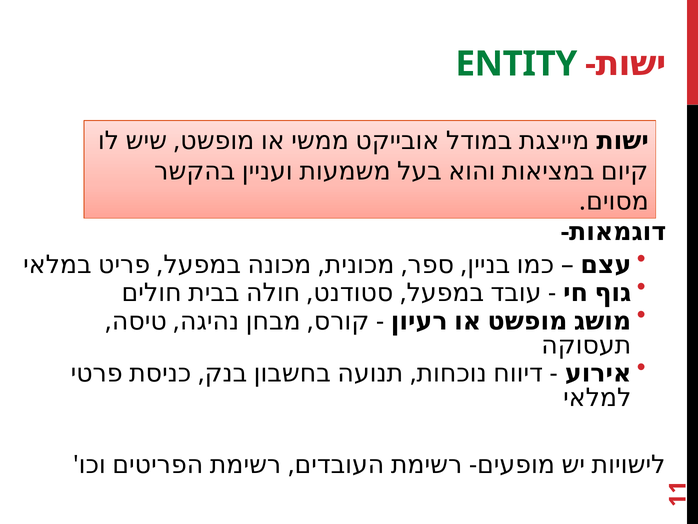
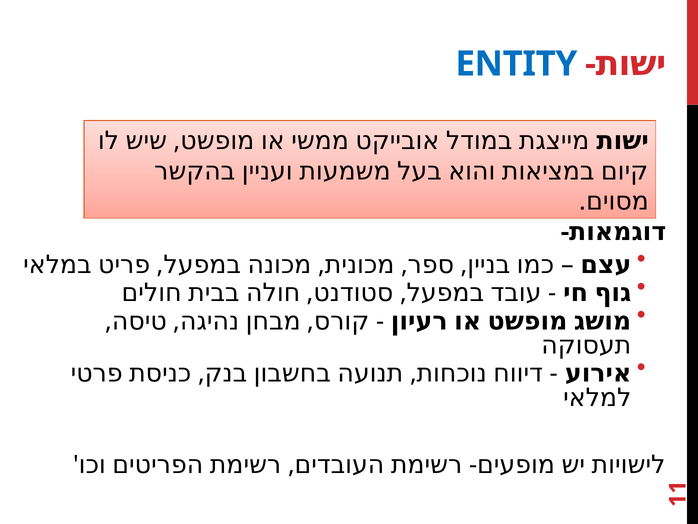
ENTITY colour: green -> blue
